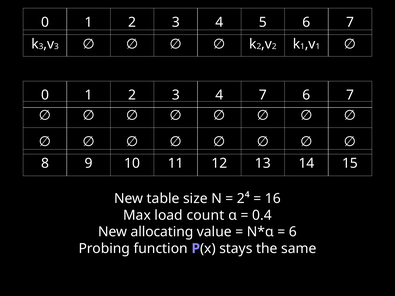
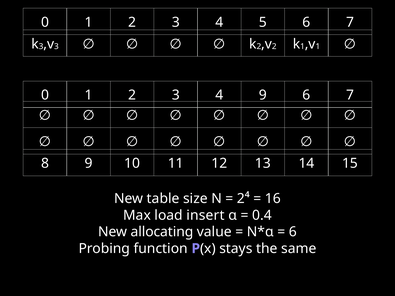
4 7: 7 -> 9
count: count -> insert
